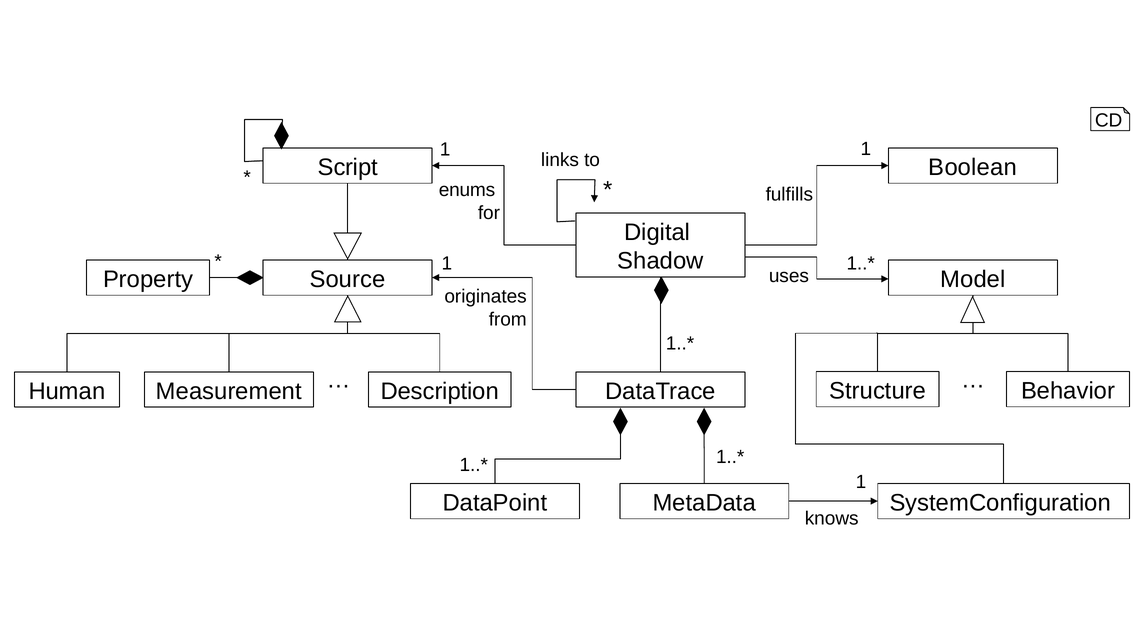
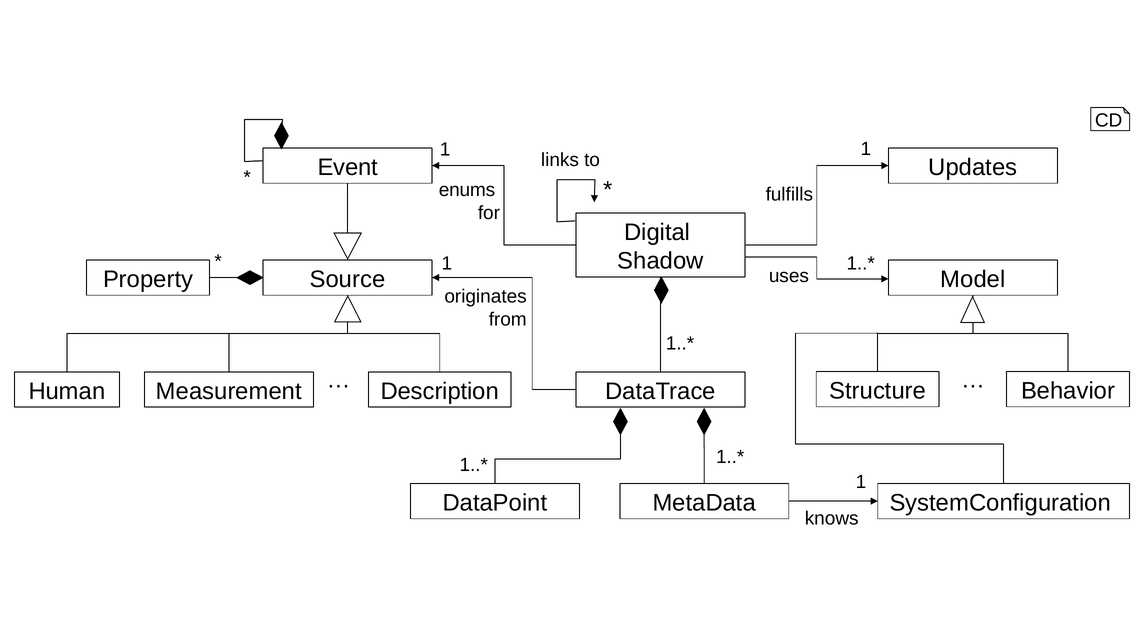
Script: Script -> Event
Boolean: Boolean -> Updates
